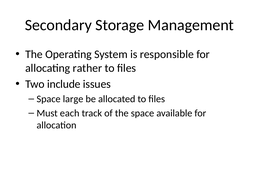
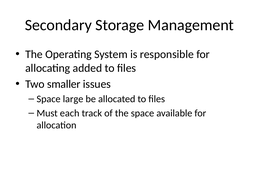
rather: rather -> added
include: include -> smaller
